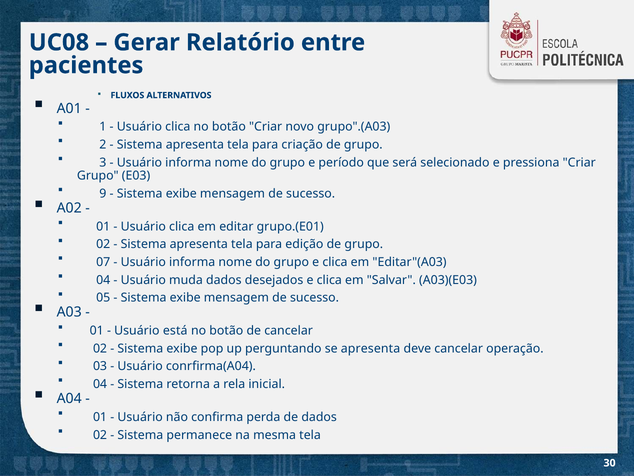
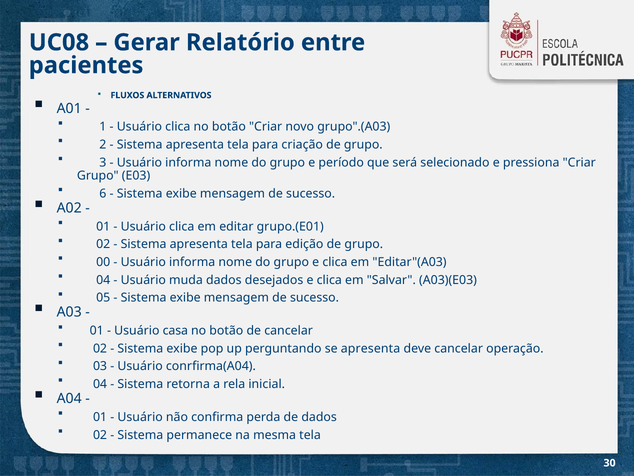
9: 9 -> 6
07: 07 -> 00
está: está -> casa
